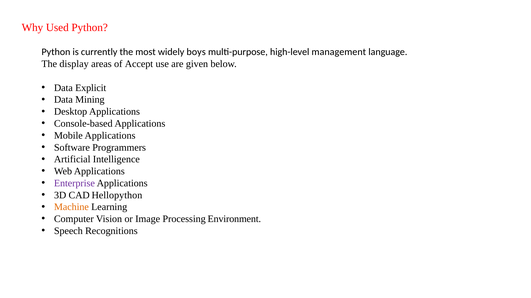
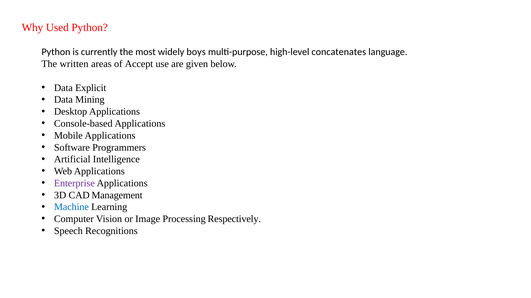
management: management -> concatenates
display: display -> written
Hellopython: Hellopython -> Management
Machine colour: orange -> blue
Environment: Environment -> Respectively
